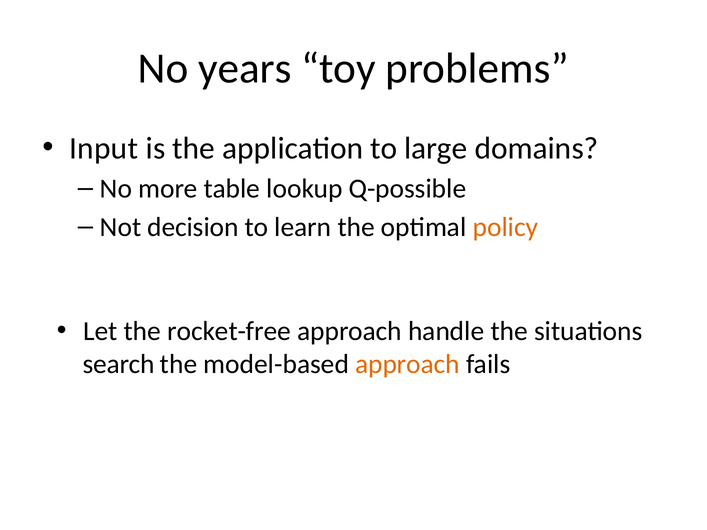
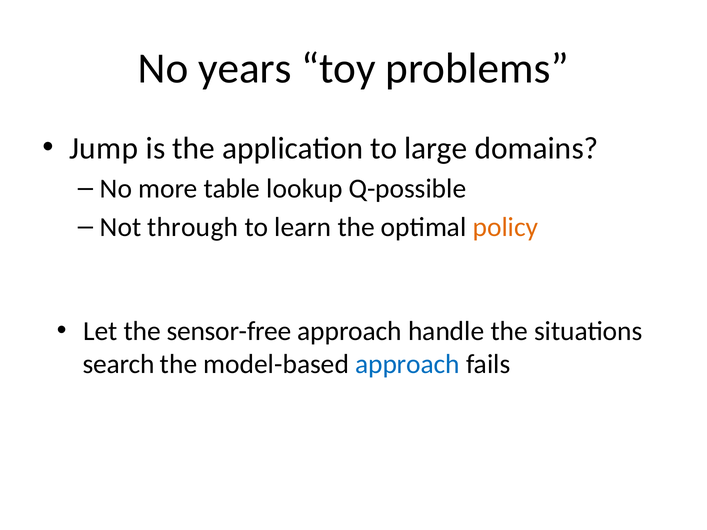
Input: Input -> Jump
decision: decision -> through
rocket-free: rocket-free -> sensor-free
approach at (408, 364) colour: orange -> blue
